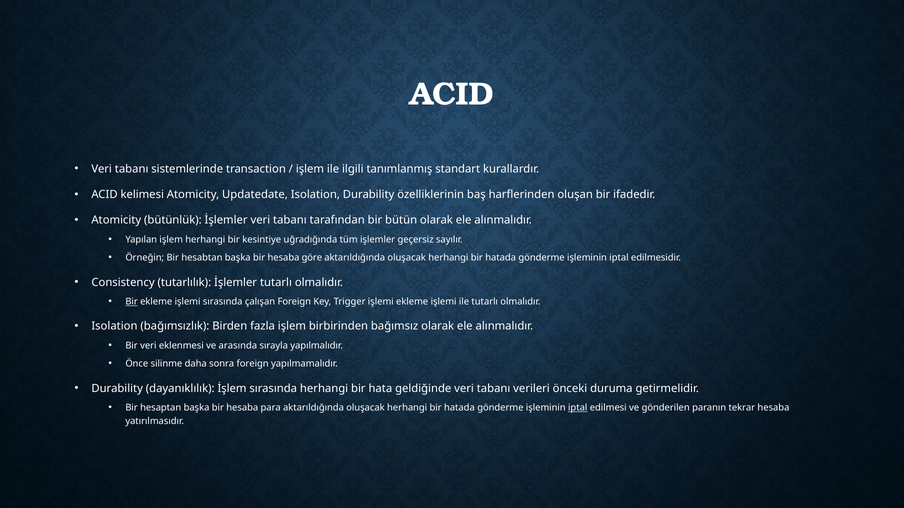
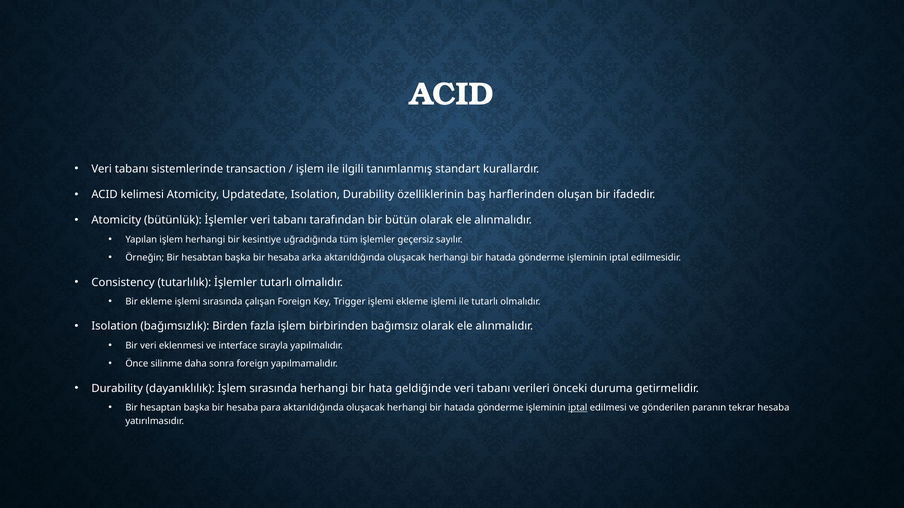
göre: göre -> arka
Bir at (132, 302) underline: present -> none
arasında: arasında -> interface
